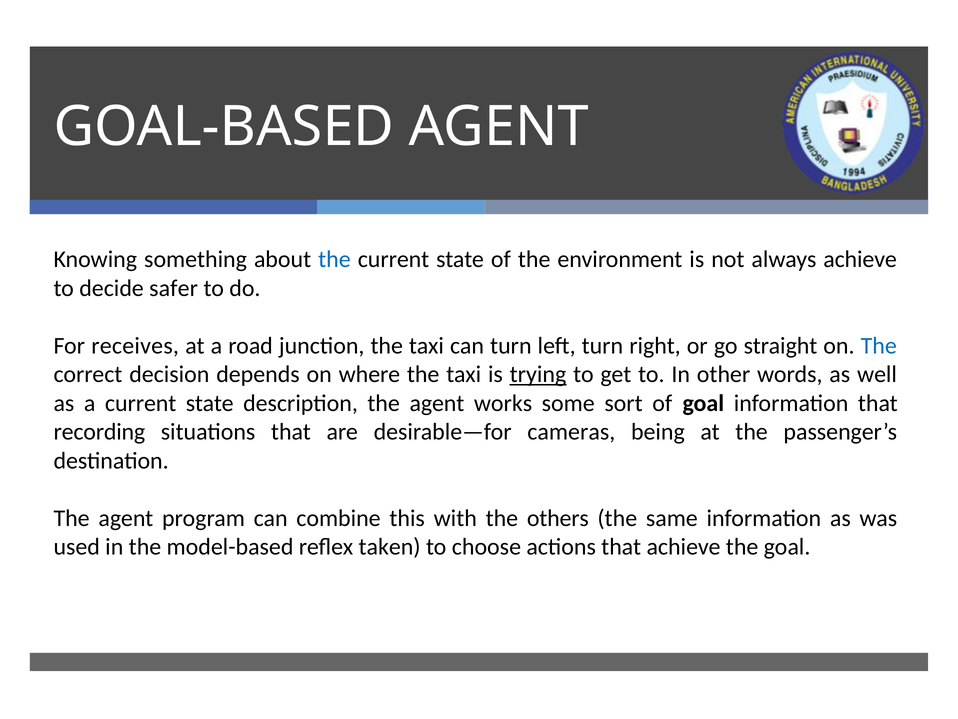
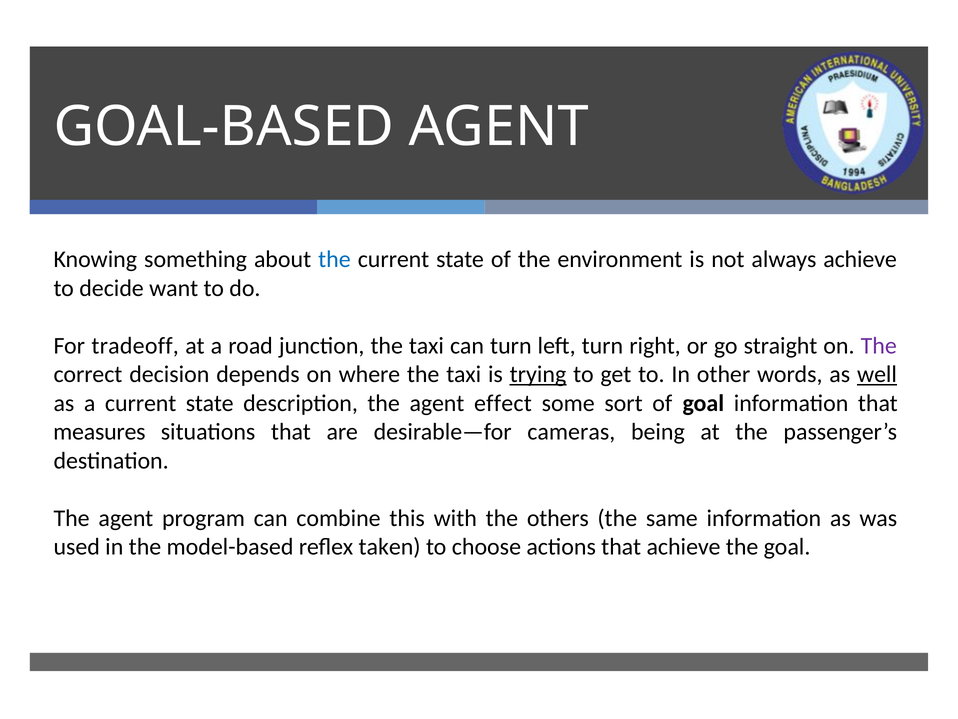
safer: safer -> want
receives: receives -> tradeoff
The at (879, 345) colour: blue -> purple
well underline: none -> present
works: works -> effect
recording: recording -> measures
